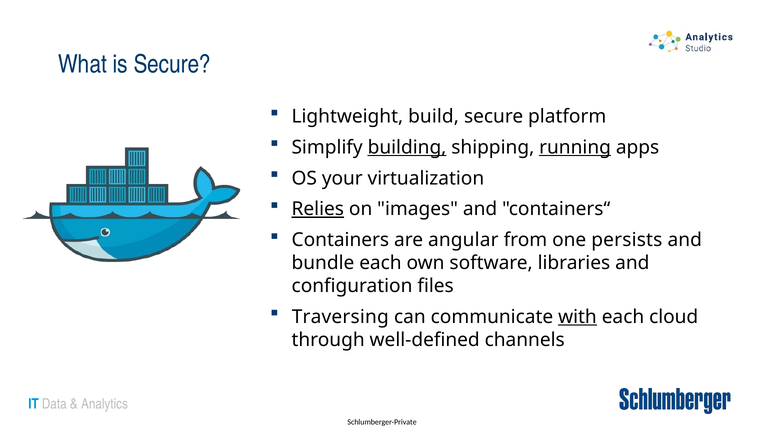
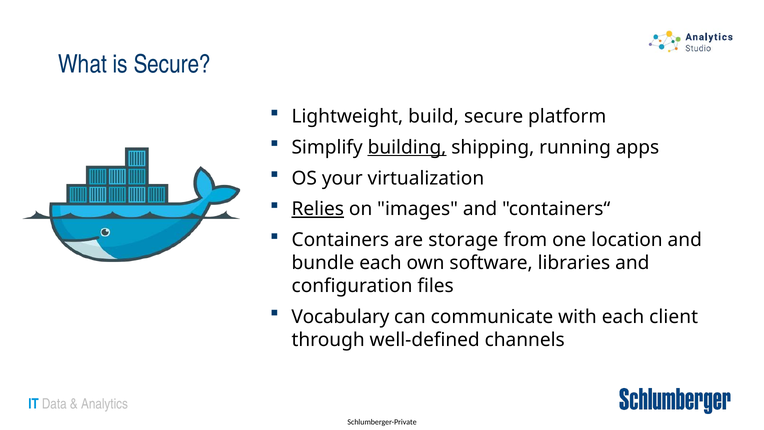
running underline: present -> none
angular: angular -> storage
persists: persists -> location
Traversing: Traversing -> Vocabulary
with underline: present -> none
cloud: cloud -> client
